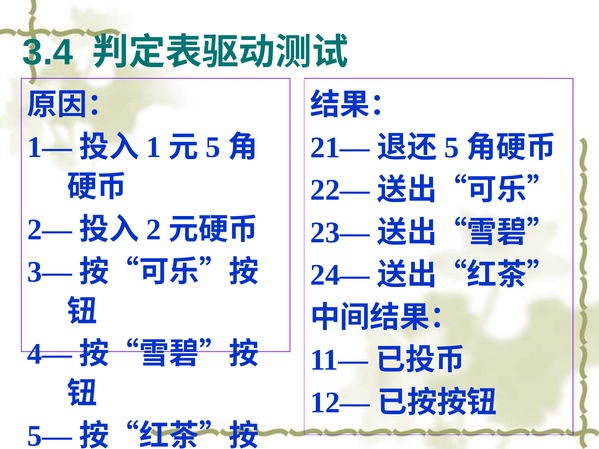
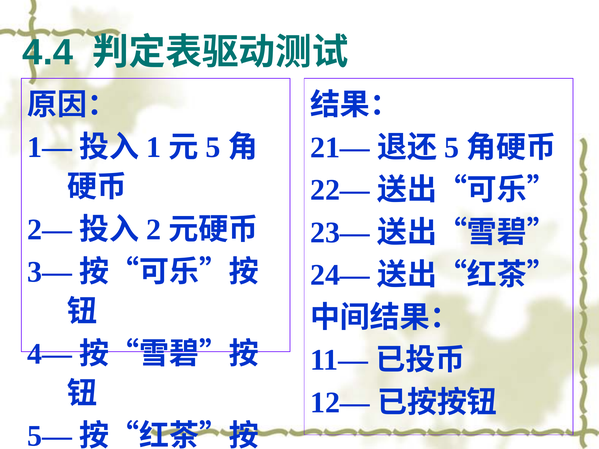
3.4: 3.4 -> 4.4
